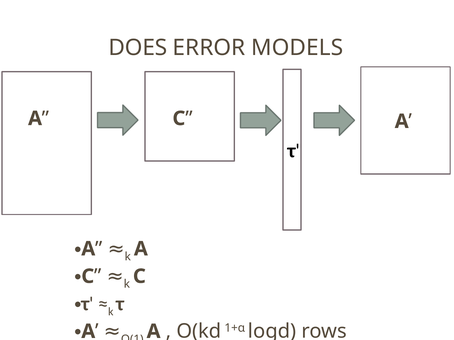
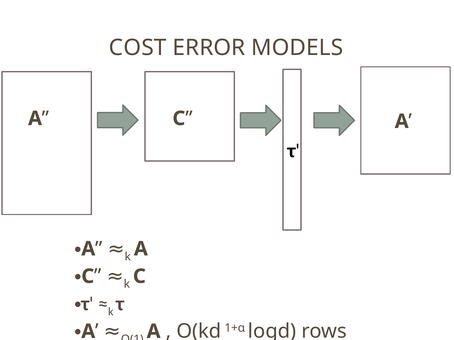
DOES: DOES -> COST
